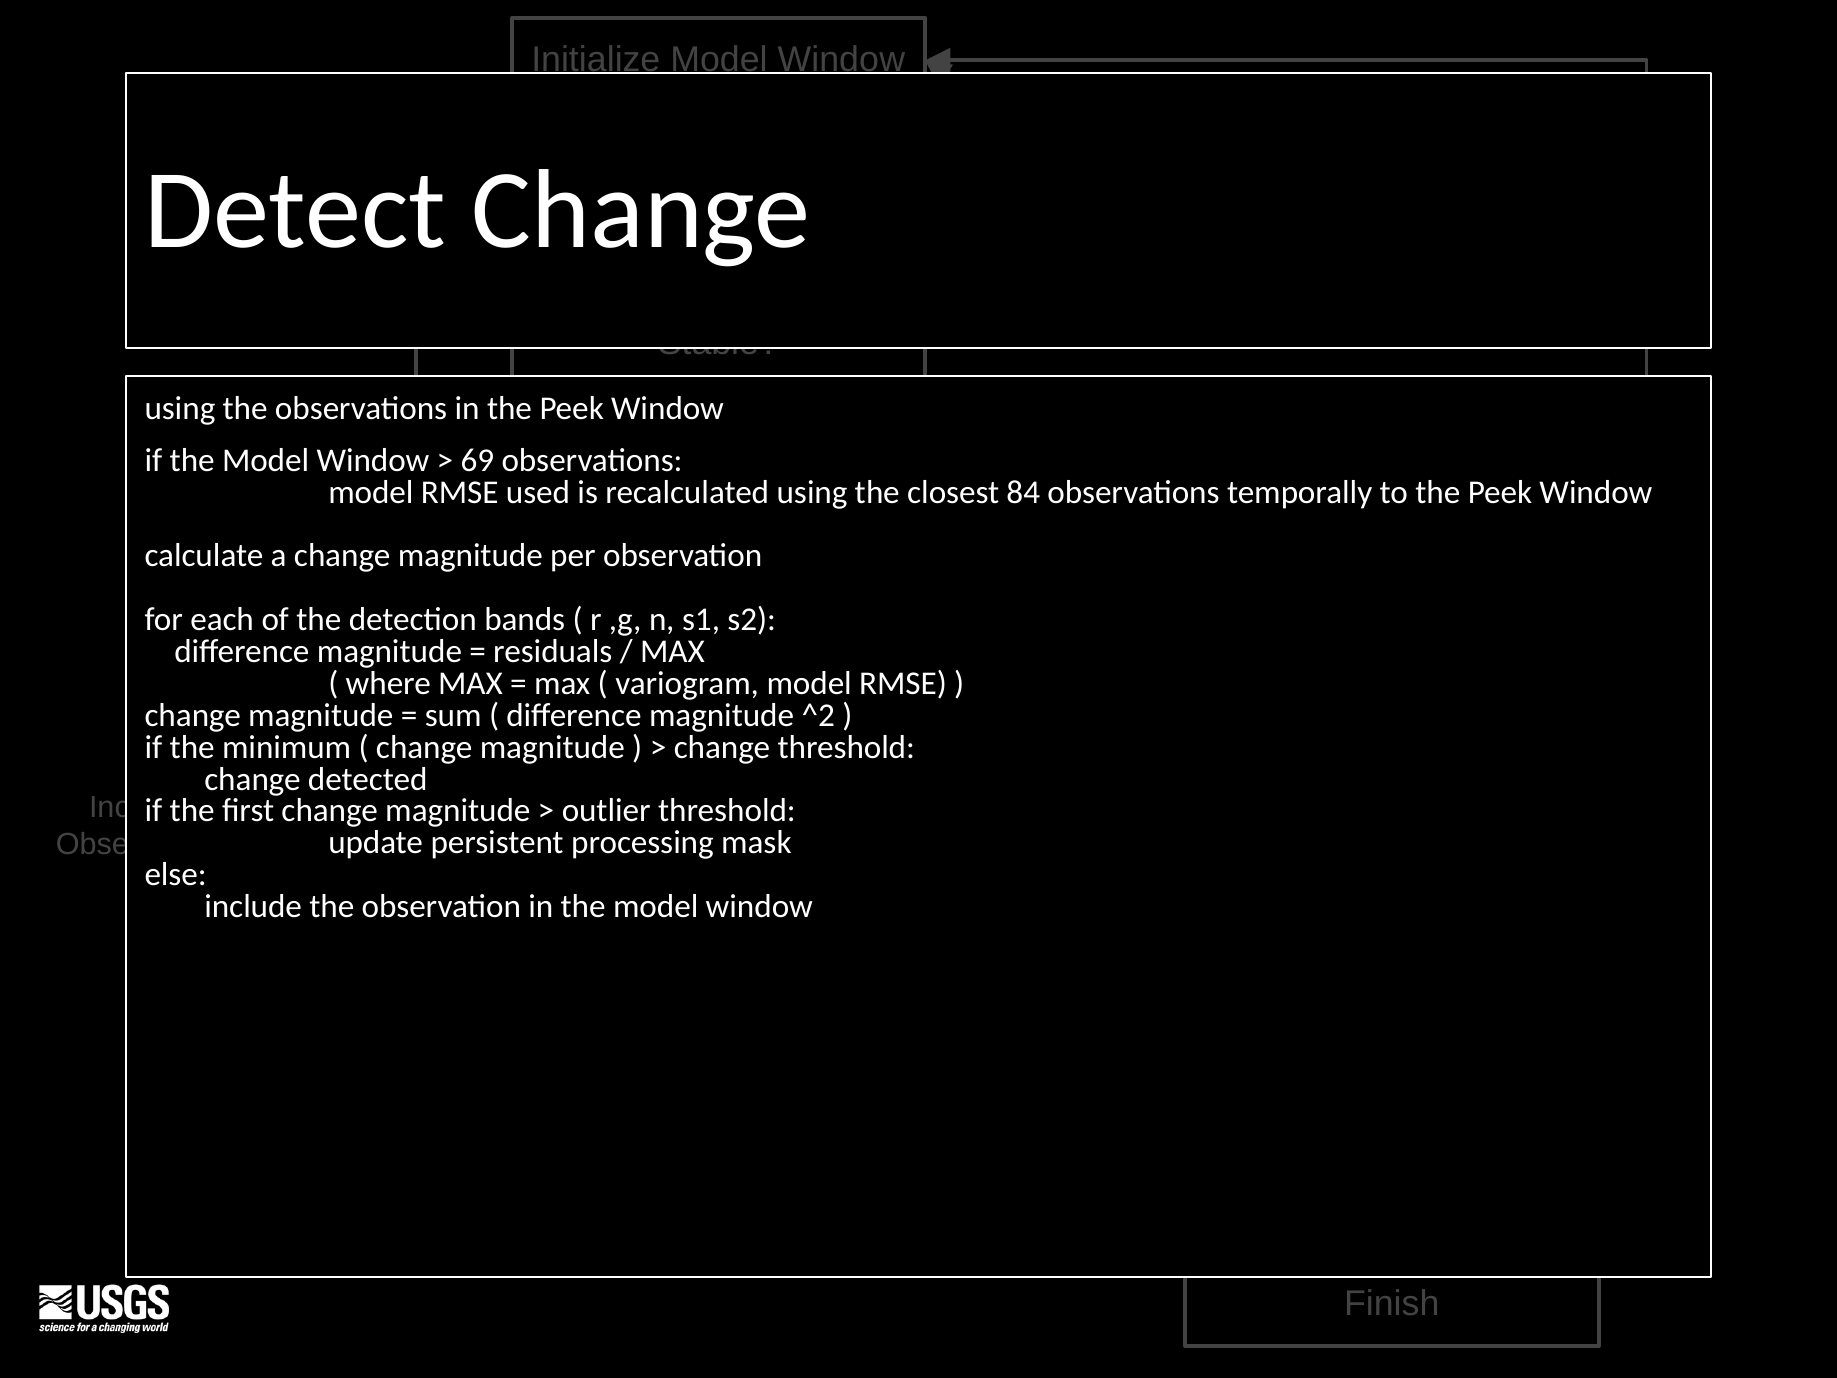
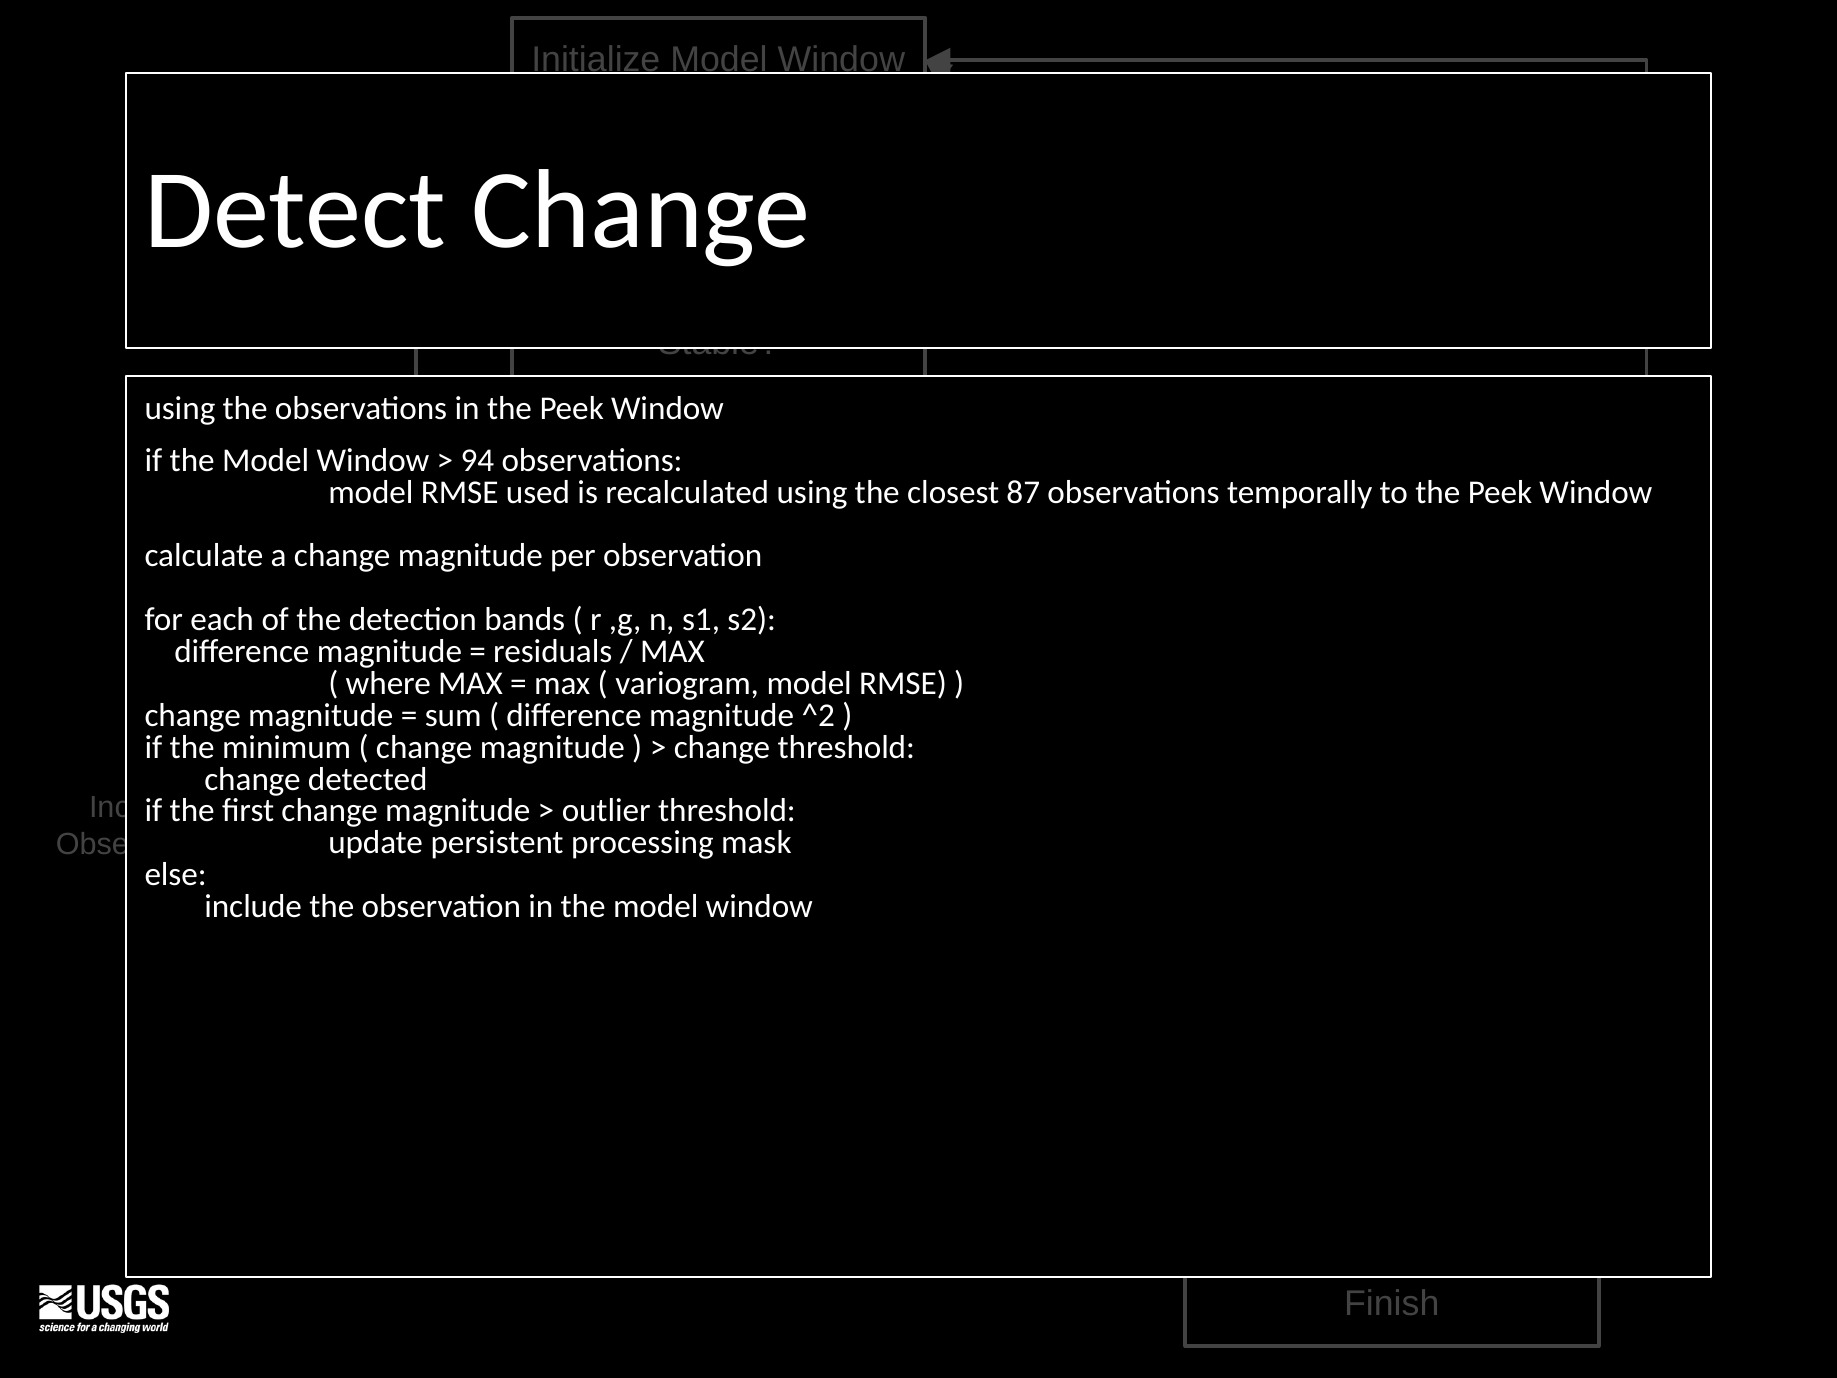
69: 69 -> 94
84: 84 -> 87
